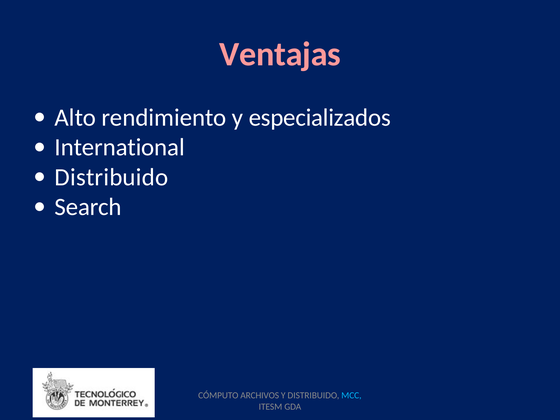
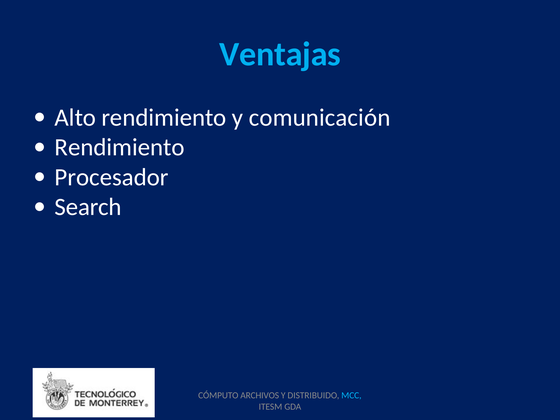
Ventajas colour: pink -> light blue
especializados: especializados -> comunicación
International at (120, 147): International -> Rendimiento
Distribuido at (111, 177): Distribuido -> Procesador
